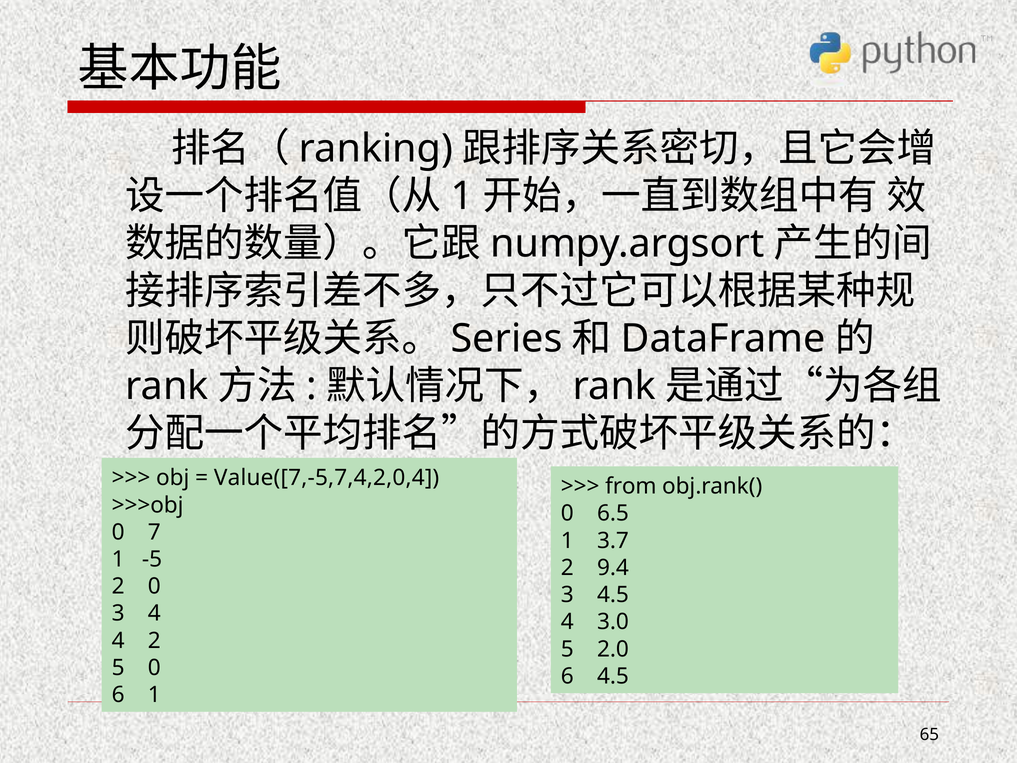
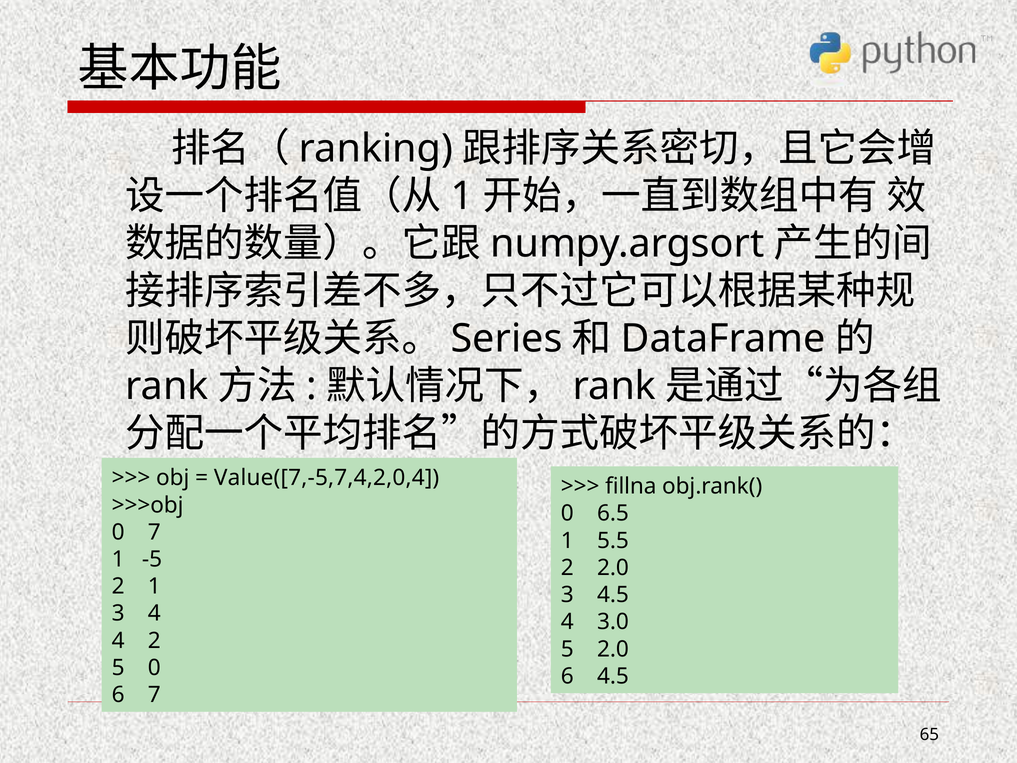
from: from -> fillna
3.7: 3.7 -> 5.5
2 9.4: 9.4 -> 2.0
2 0: 0 -> 1
6 1: 1 -> 7
